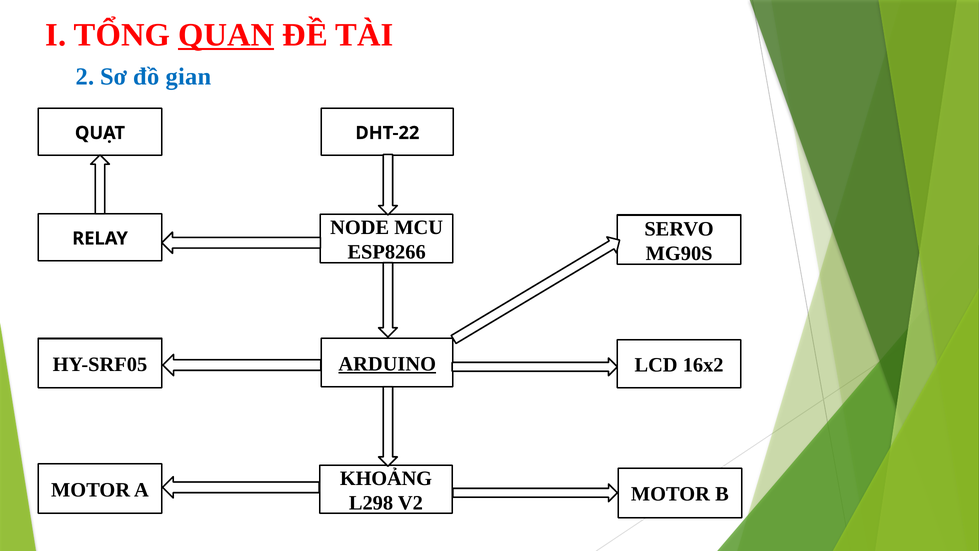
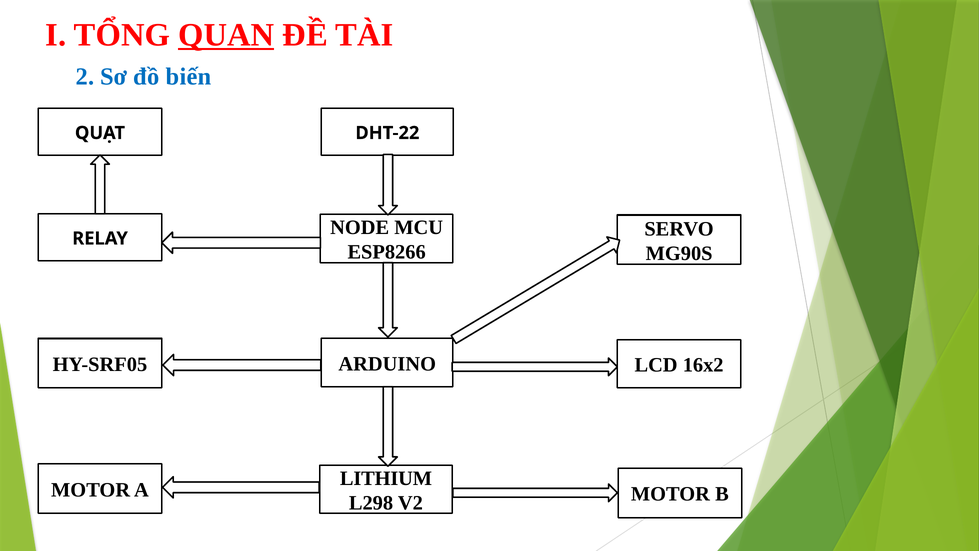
gian: gian -> biến
ARDUINO underline: present -> none
KHOẢNG: KHOẢNG -> LITHIUM
